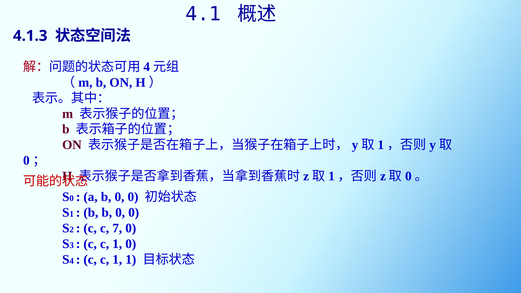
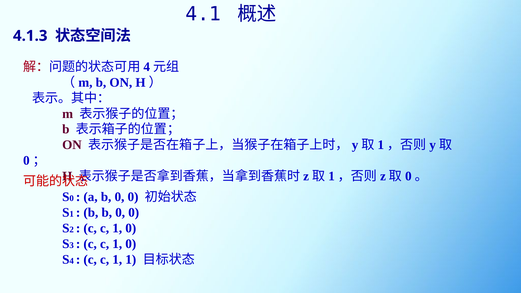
7 at (117, 228): 7 -> 1
